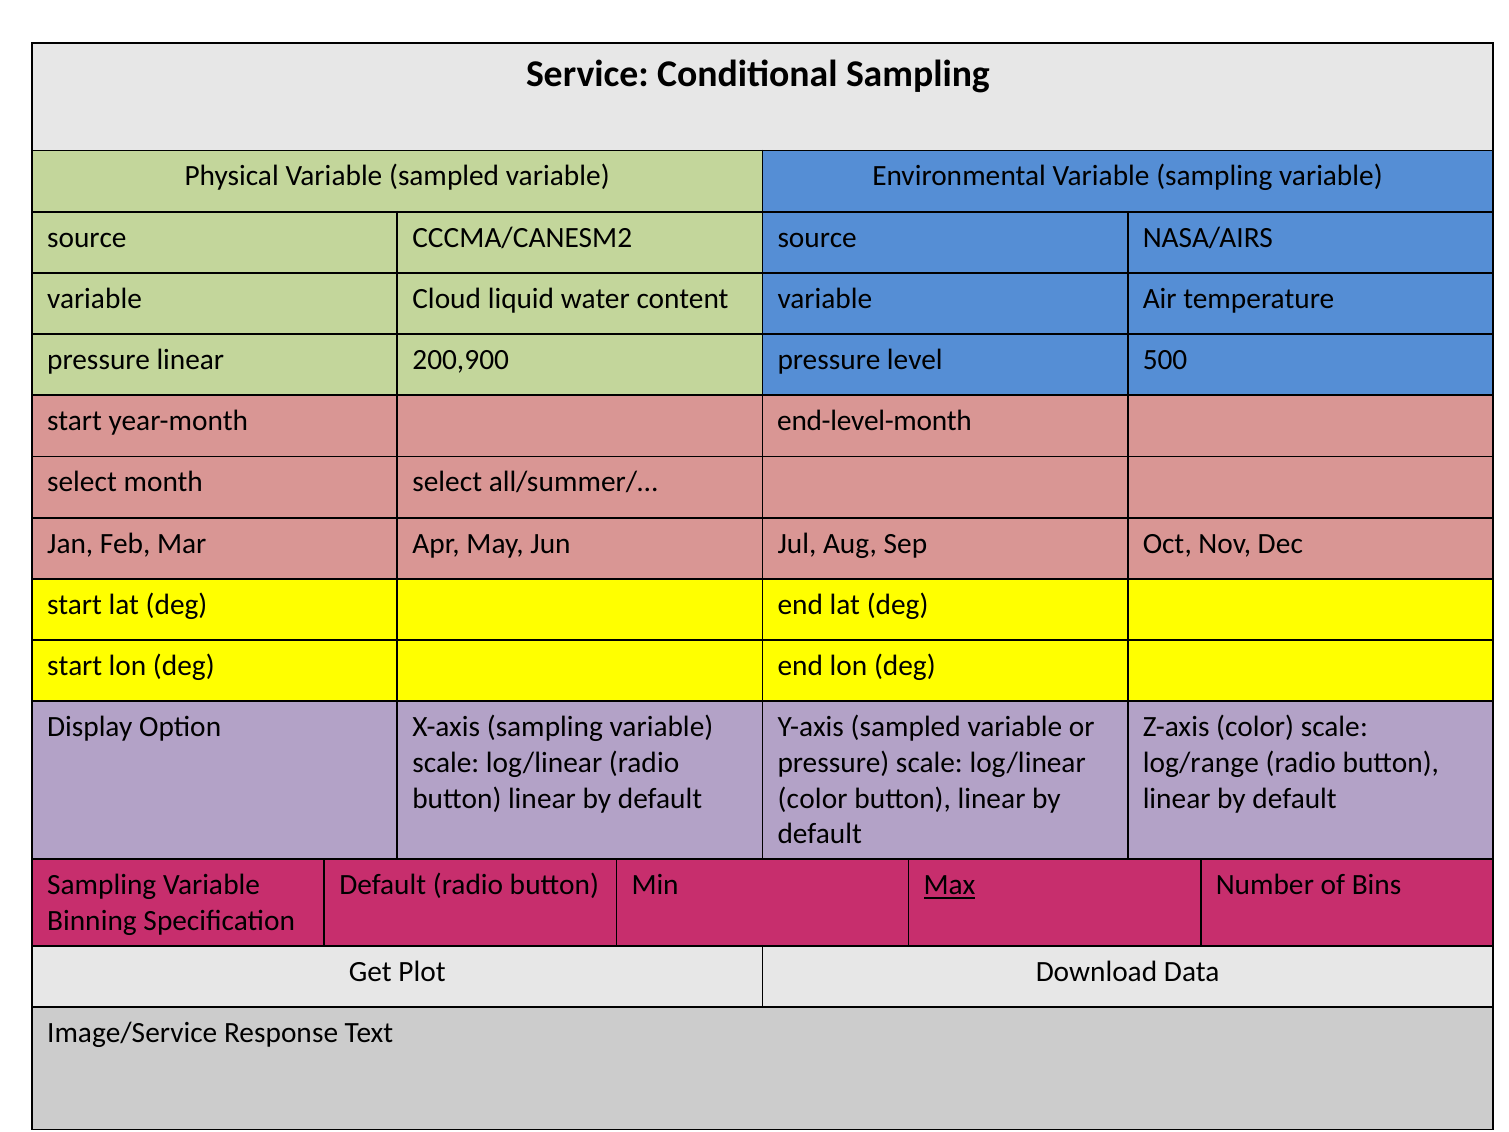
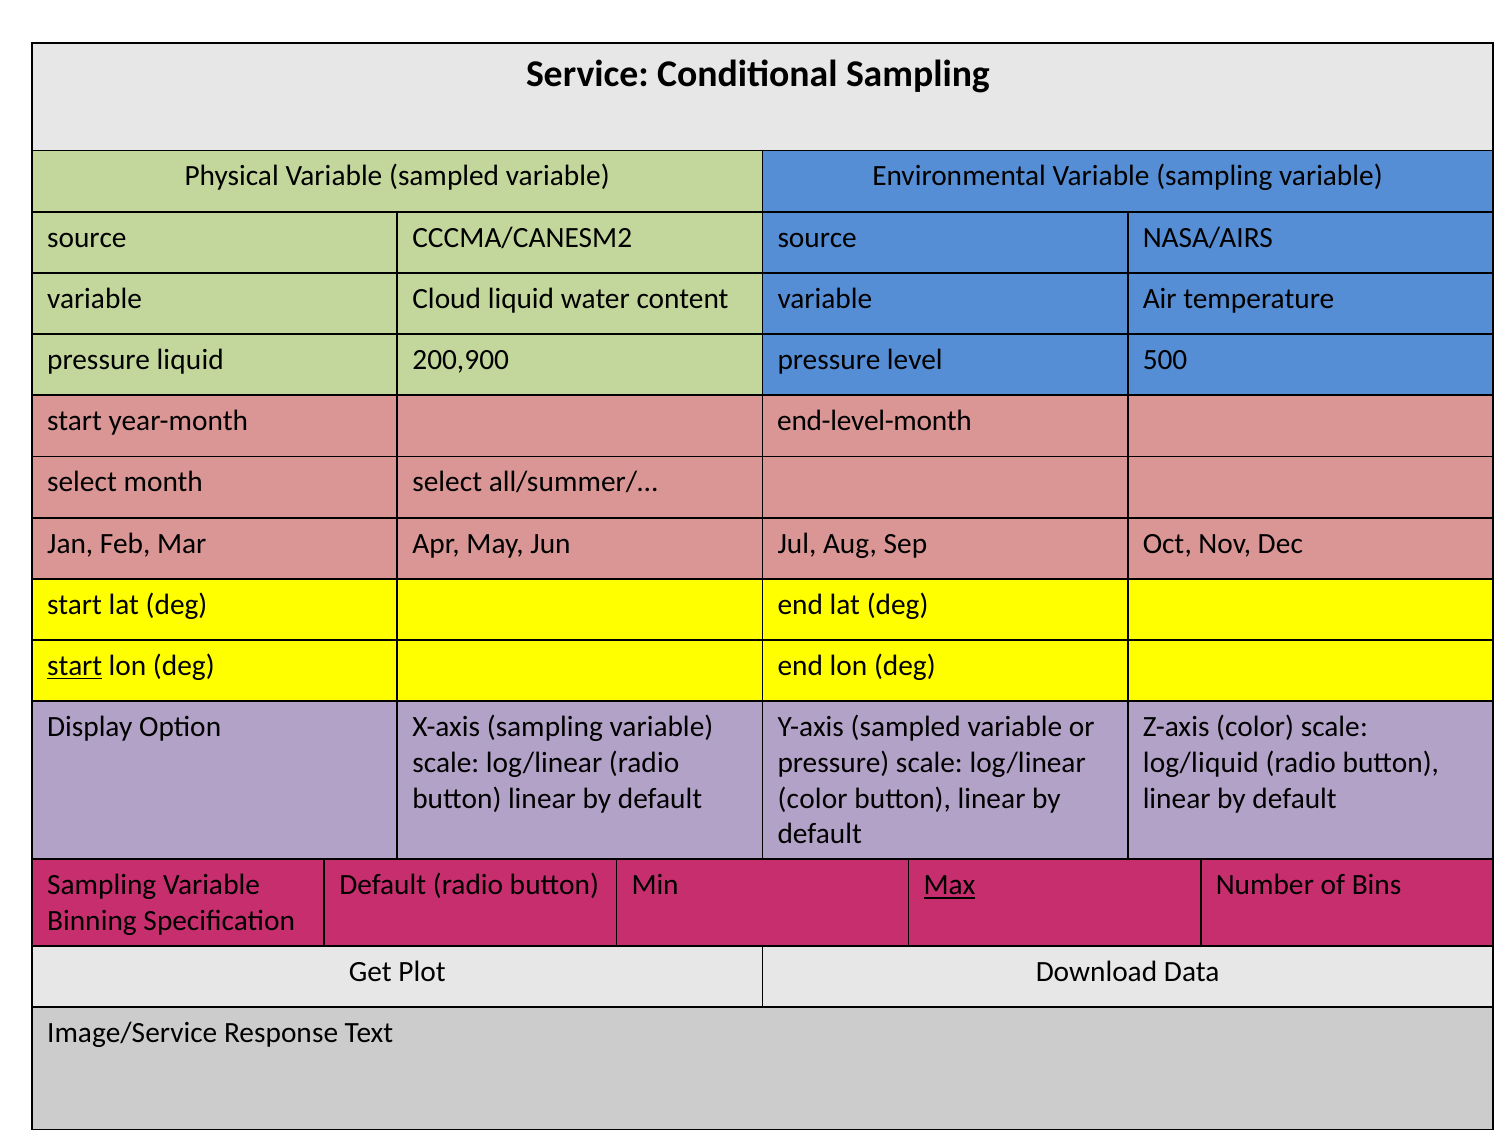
pressure linear: linear -> liquid
start at (75, 666) underline: none -> present
log/range: log/range -> log/liquid
